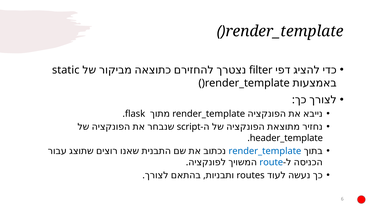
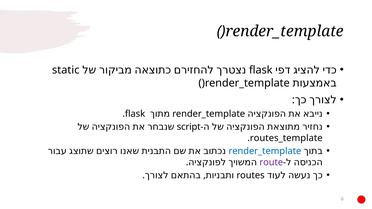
filter at (261, 70): filter -> flask
header_template: header_template -> routes_template
route colour: blue -> purple
